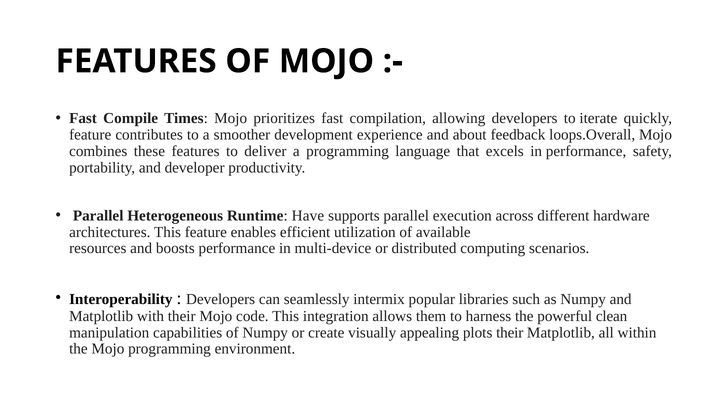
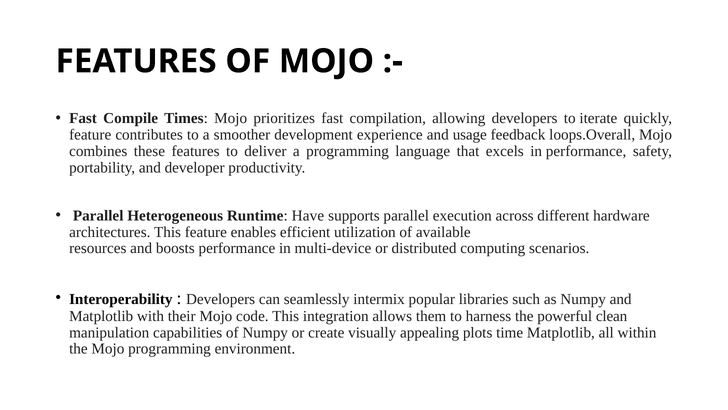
about: about -> usage
plots their: their -> time
